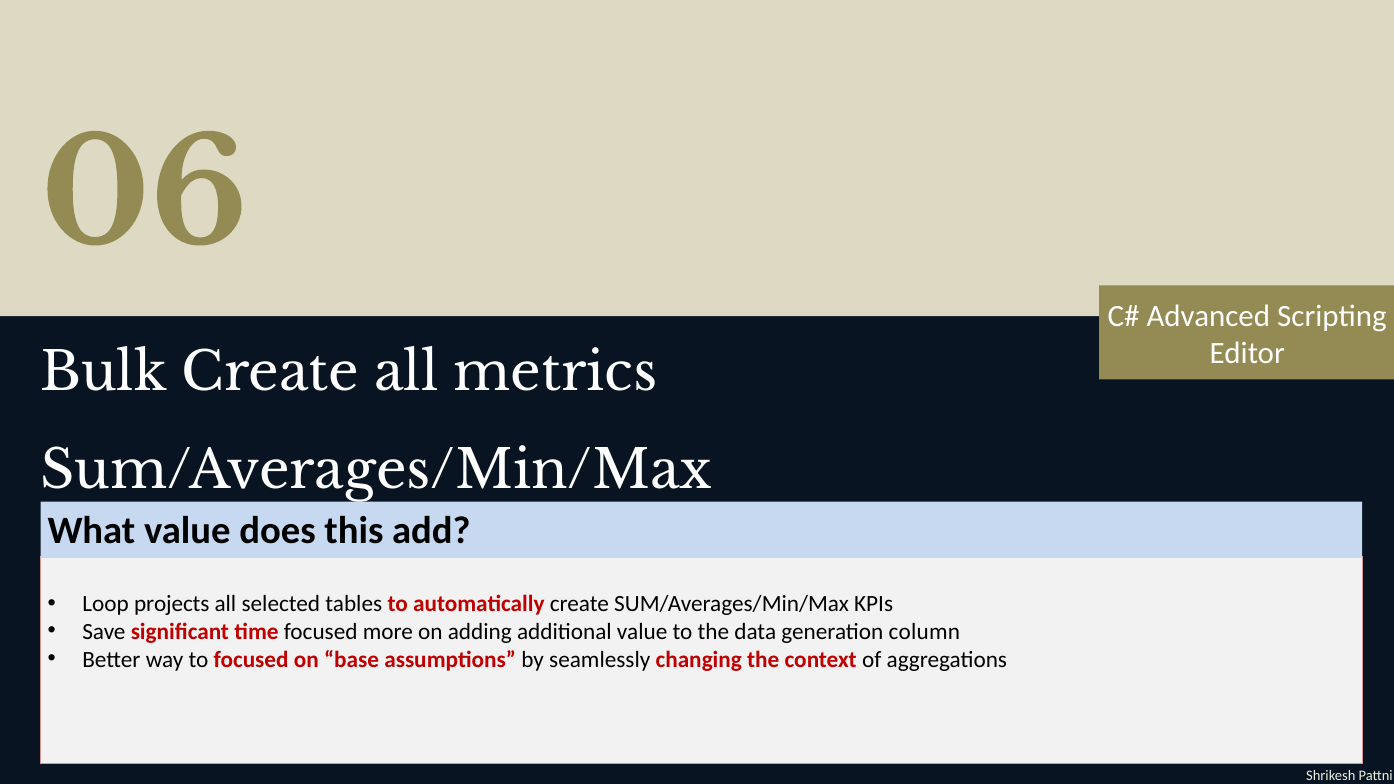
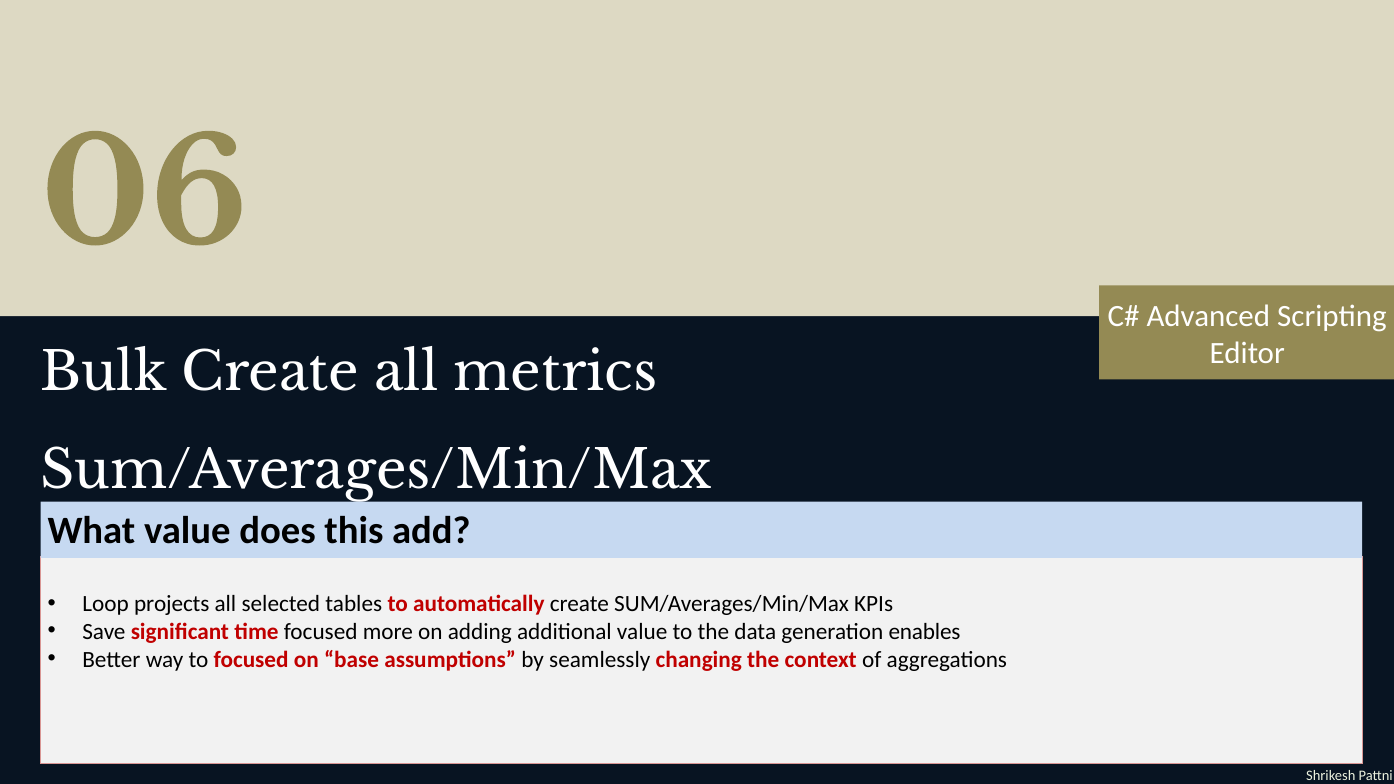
column: column -> enables
